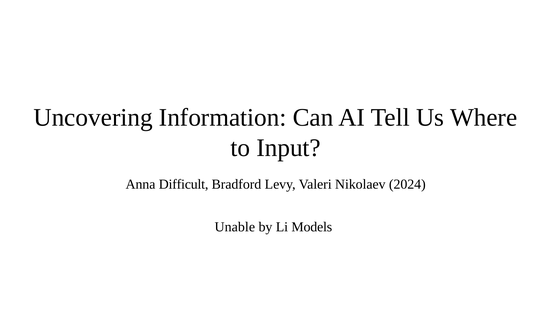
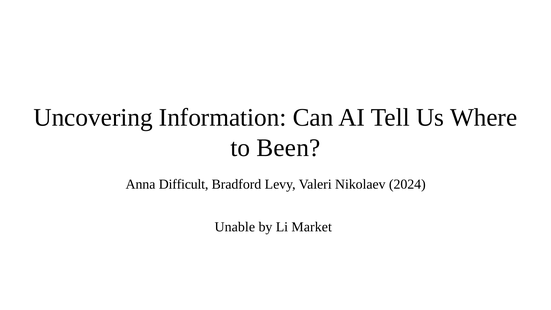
Input: Input -> Been
Models: Models -> Market
